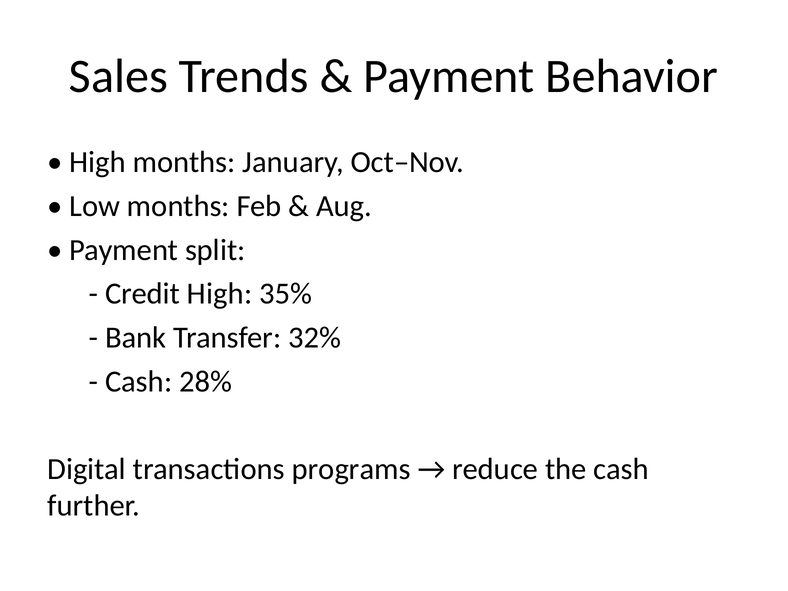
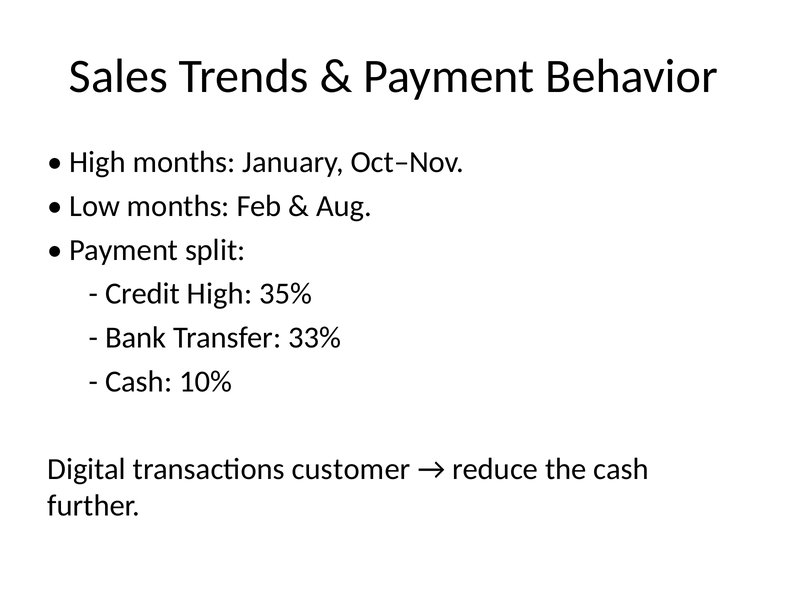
32%: 32% -> 33%
28%: 28% -> 10%
programs: programs -> customer
